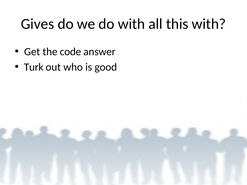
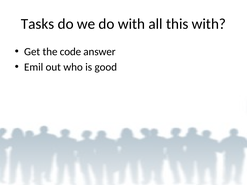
Gives: Gives -> Tasks
Turk: Turk -> Emil
